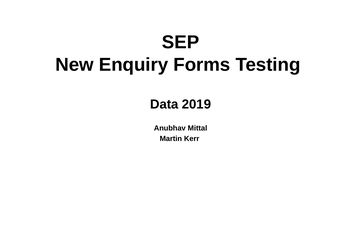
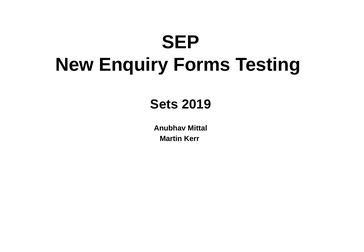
Data: Data -> Sets
